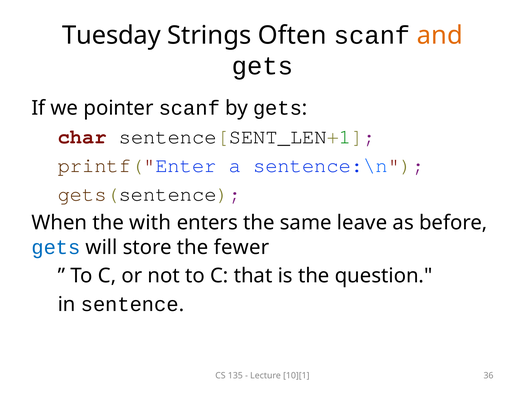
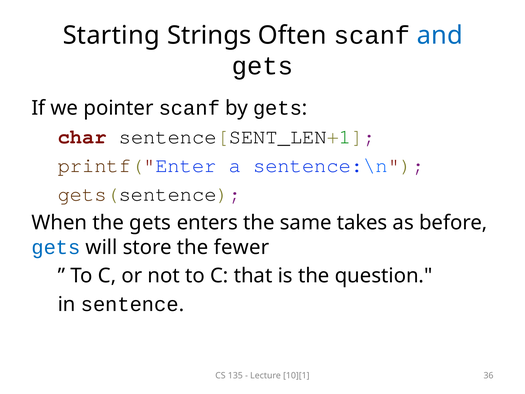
Tuesday: Tuesday -> Starting
and colour: orange -> blue
the with: with -> gets
leave: leave -> takes
